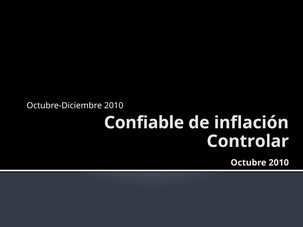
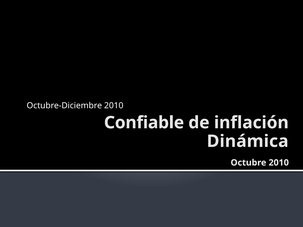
Controlar: Controlar -> Dinámica
